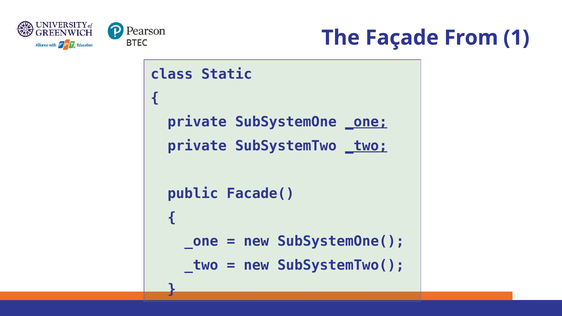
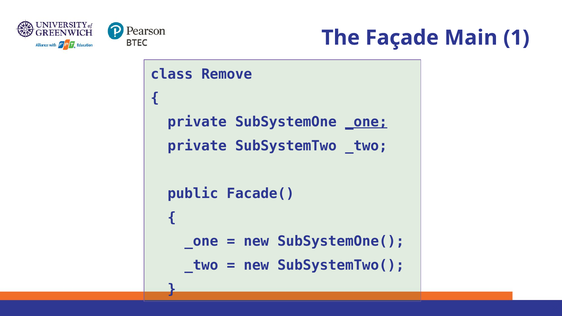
From: From -> Main
Static: Static -> Remove
_two at (366, 146) underline: present -> none
